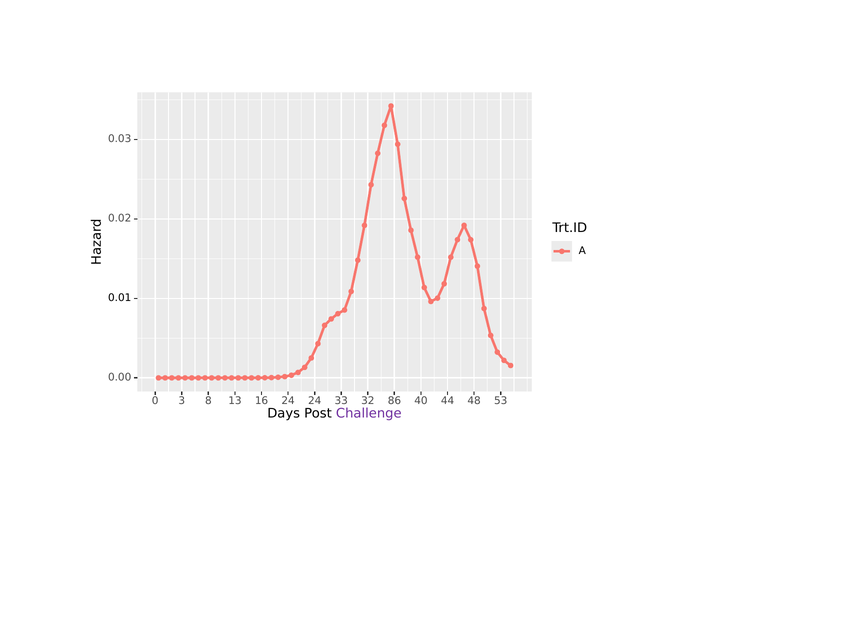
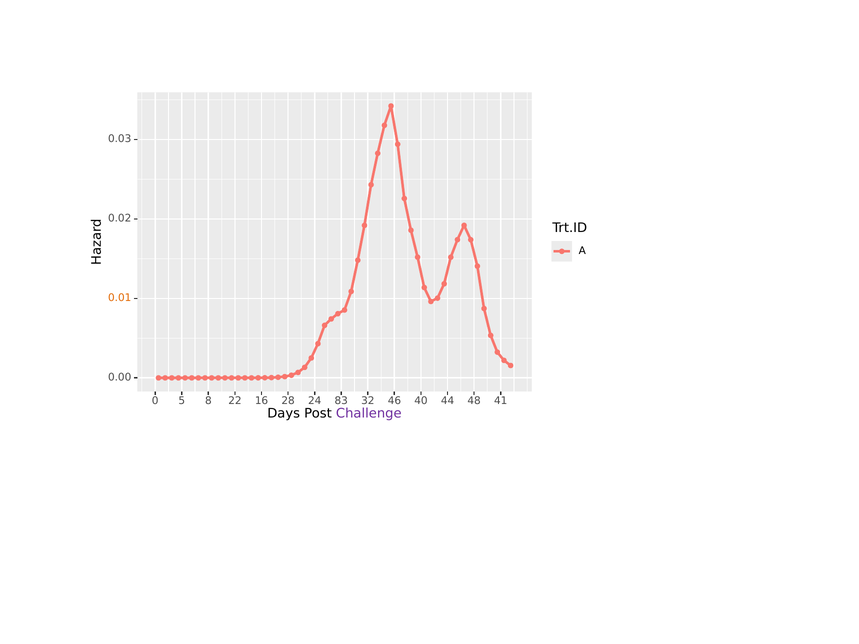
0.01 colour: black -> orange
3: 3 -> 5
13: 13 -> 22
16 24: 24 -> 28
33: 33 -> 83
86: 86 -> 46
53: 53 -> 41
